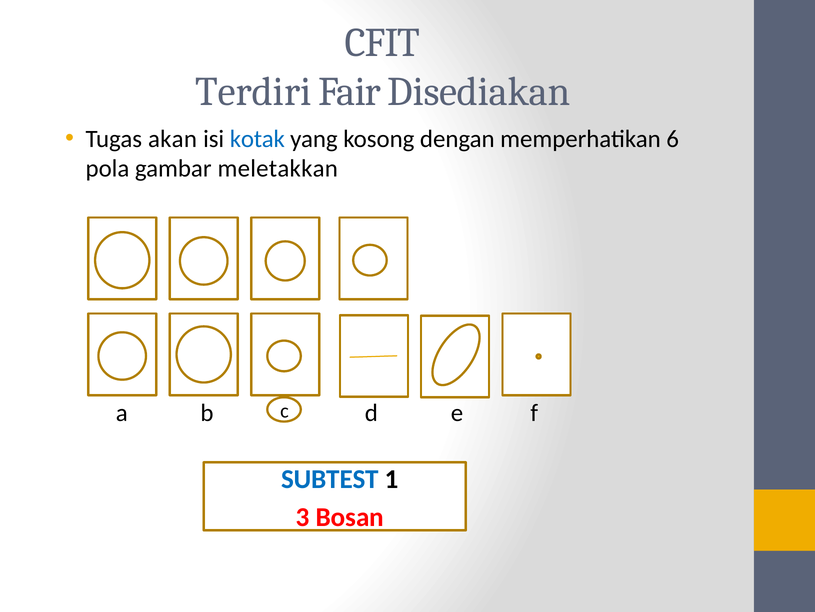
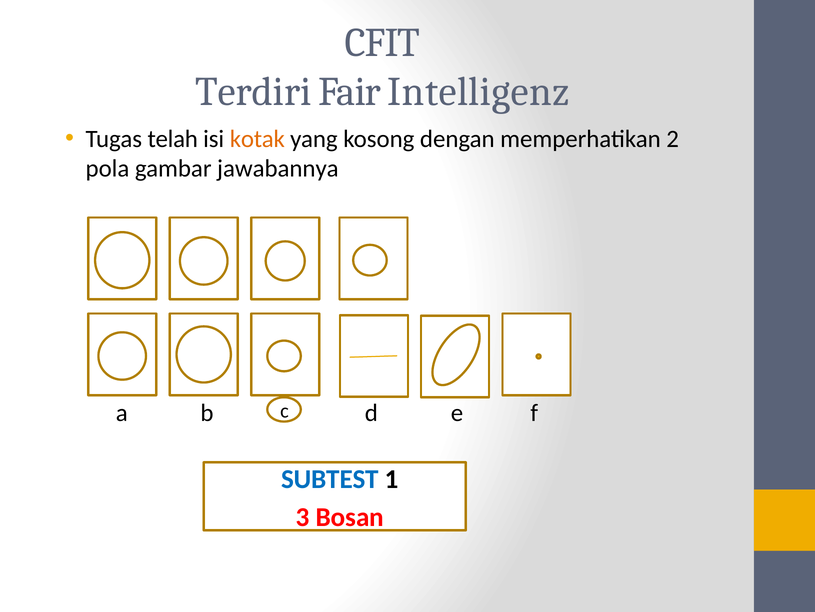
Disediakan: Disediakan -> Intelligenz
akan: akan -> telah
kotak colour: blue -> orange
6: 6 -> 2
meletakkan: meletakkan -> jawabannya
